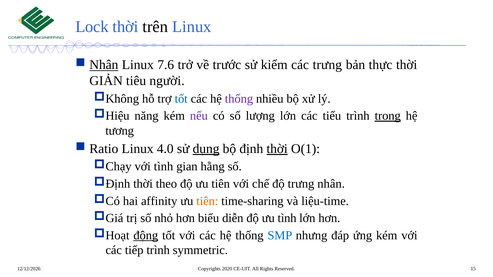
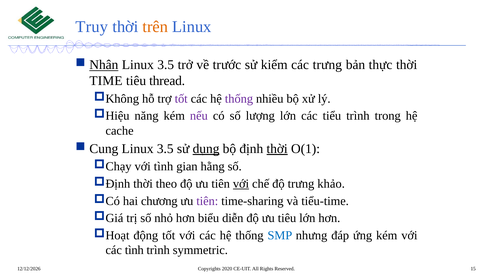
Lock: Lock -> Truy
trên colour: black -> orange
7.6 at (166, 65): 7.6 -> 3.5
GIẢN: GIẢN -> TIME
người: người -> thread
tốt at (181, 99) colour: blue -> purple
trong underline: present -> none
tương: tương -> cache
Ratio: Ratio -> Cung
4.0 at (165, 149): 4.0 -> 3.5
với at (241, 184) underline: none -> present
trưng nhân: nhân -> khảo
affinity: affinity -> chương
tiên at (207, 201) colour: orange -> purple
liệu-time: liệu-time -> tiểu-time
ưu tình: tình -> tiêu
động underline: present -> none
các tiếp: tiếp -> tình
